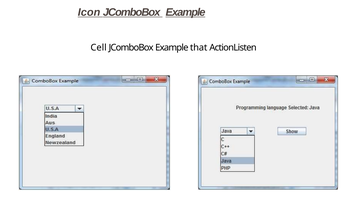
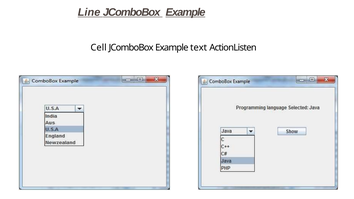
Icon: Icon -> Line
that: that -> text
